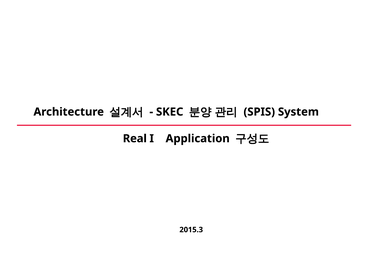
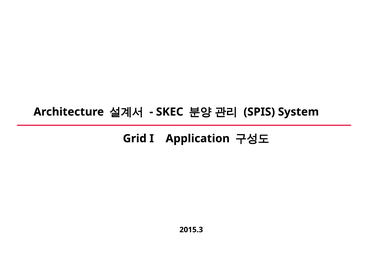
Real: Real -> Grid
